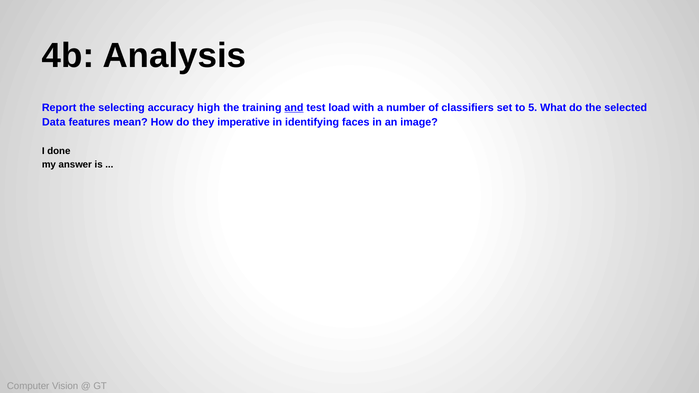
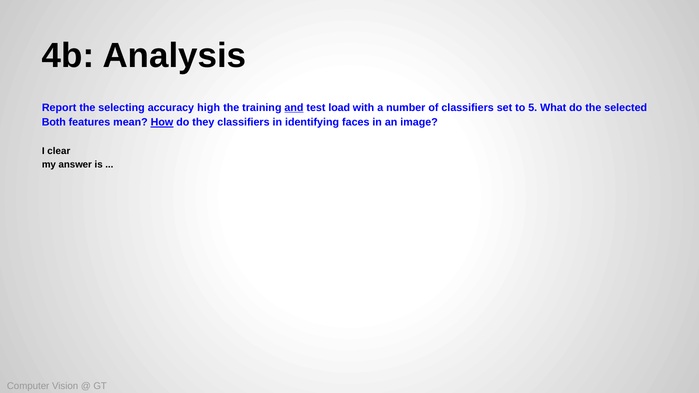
Data: Data -> Both
How underline: none -> present
they imperative: imperative -> classifiers
done: done -> clear
